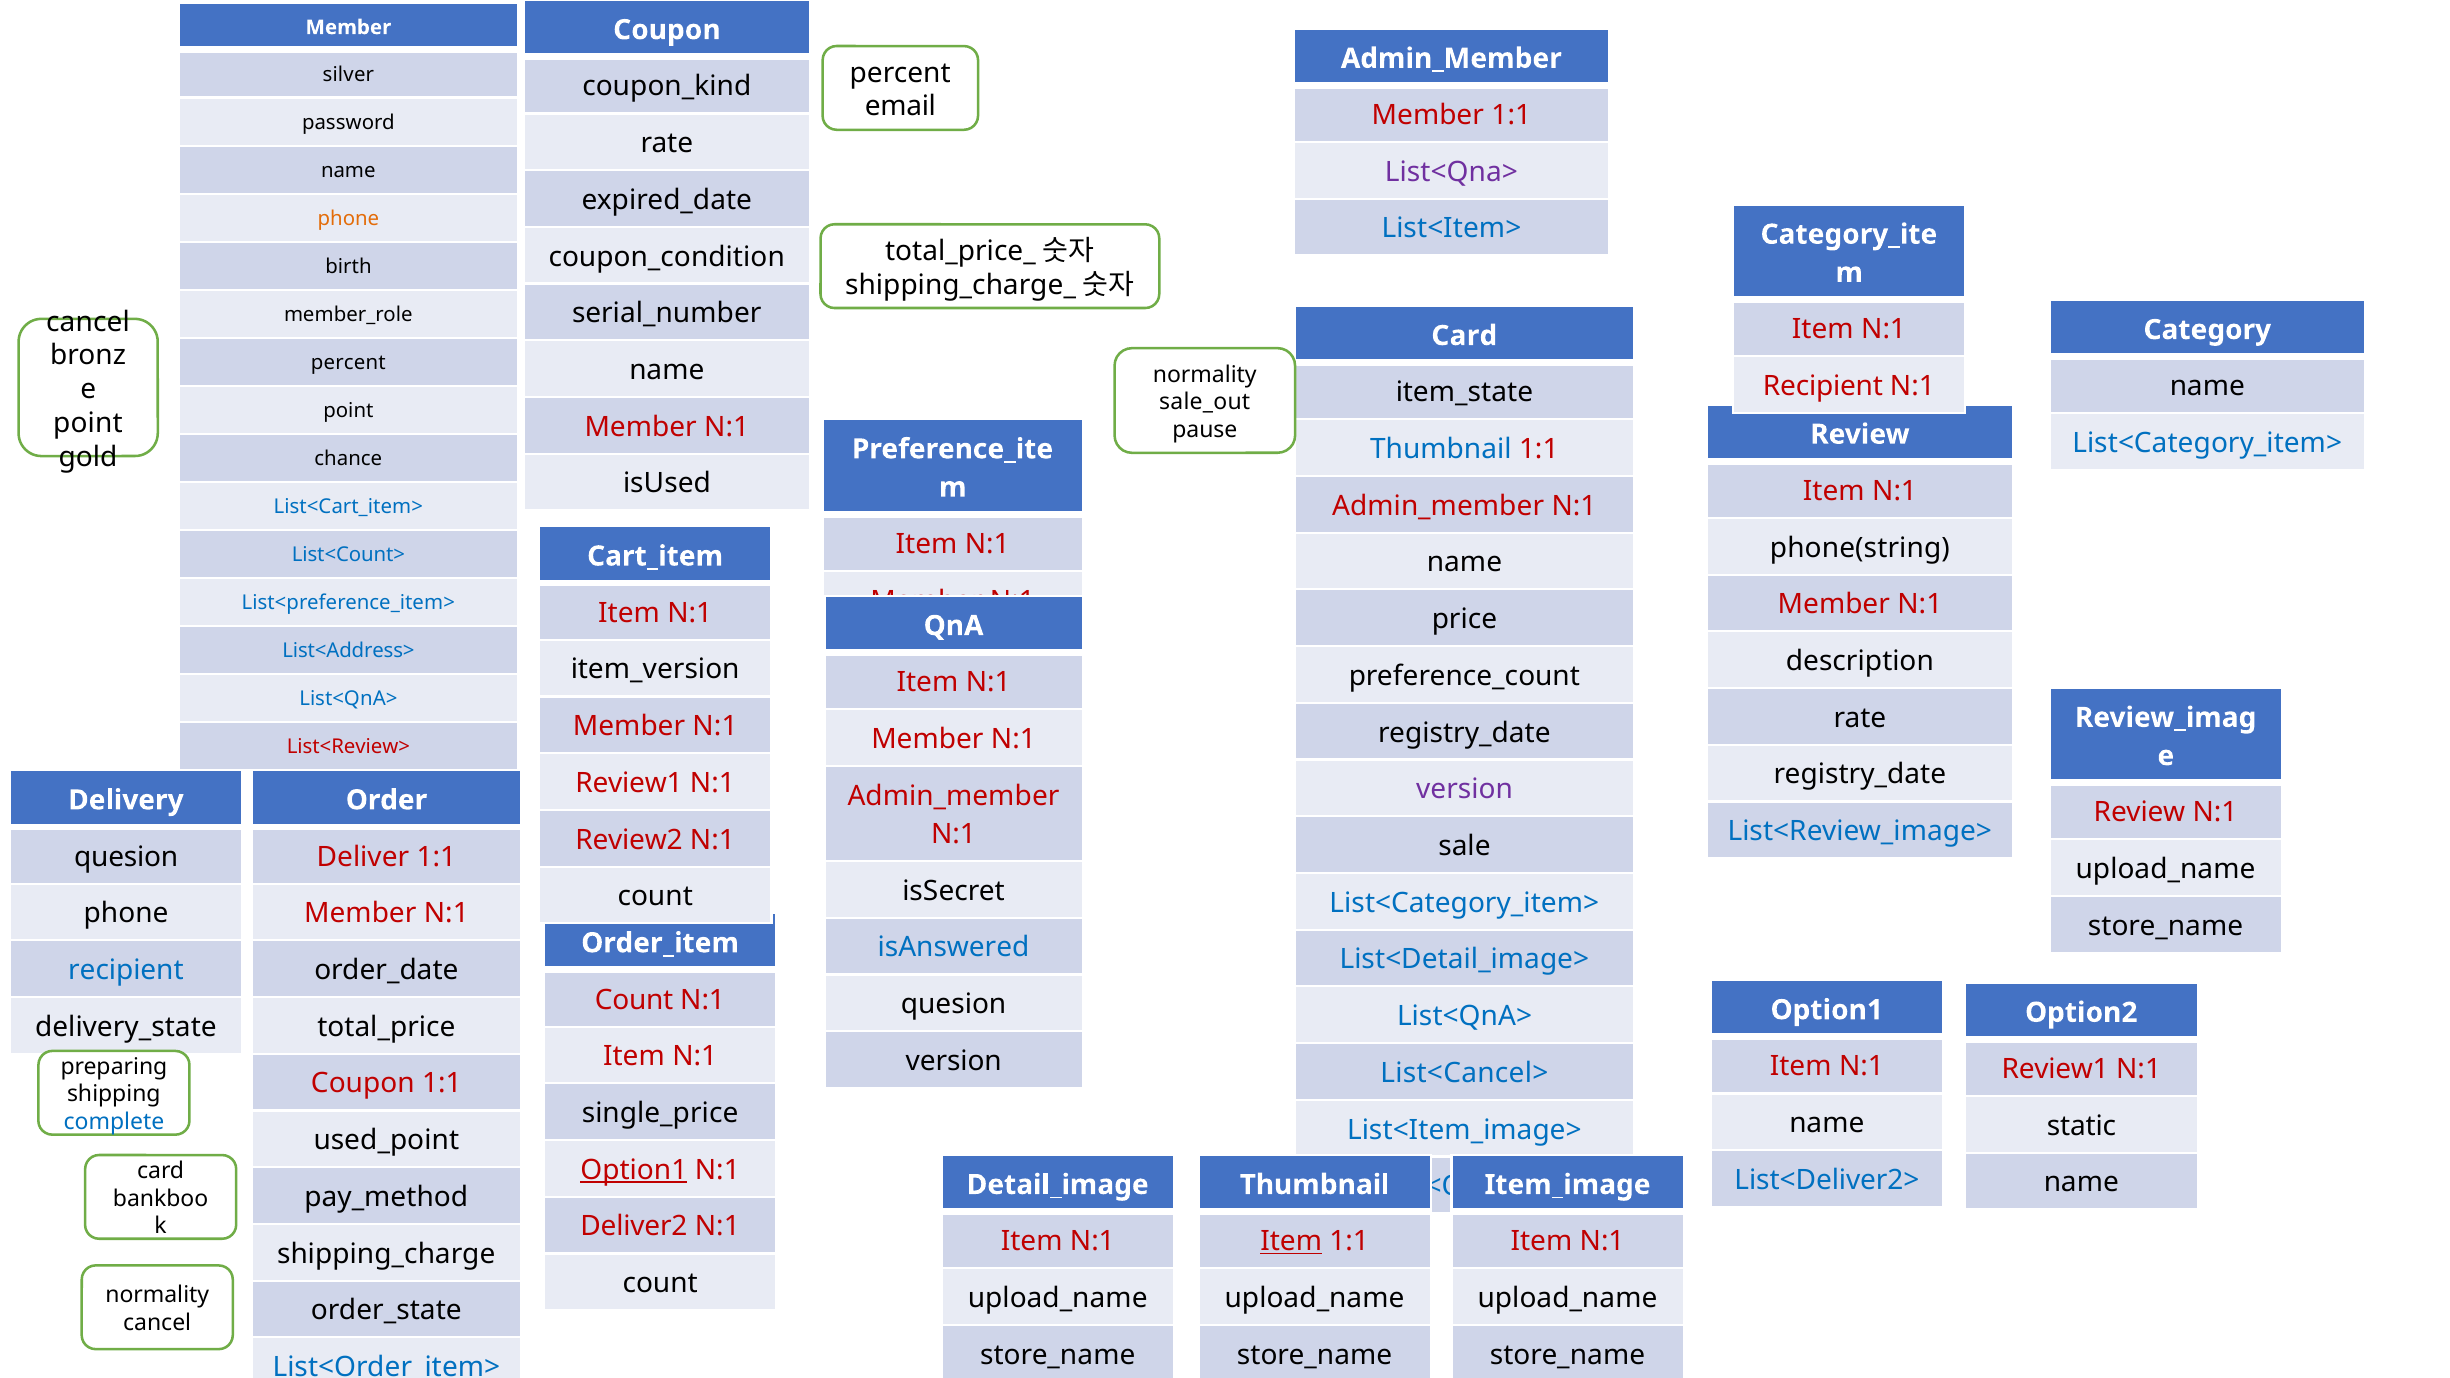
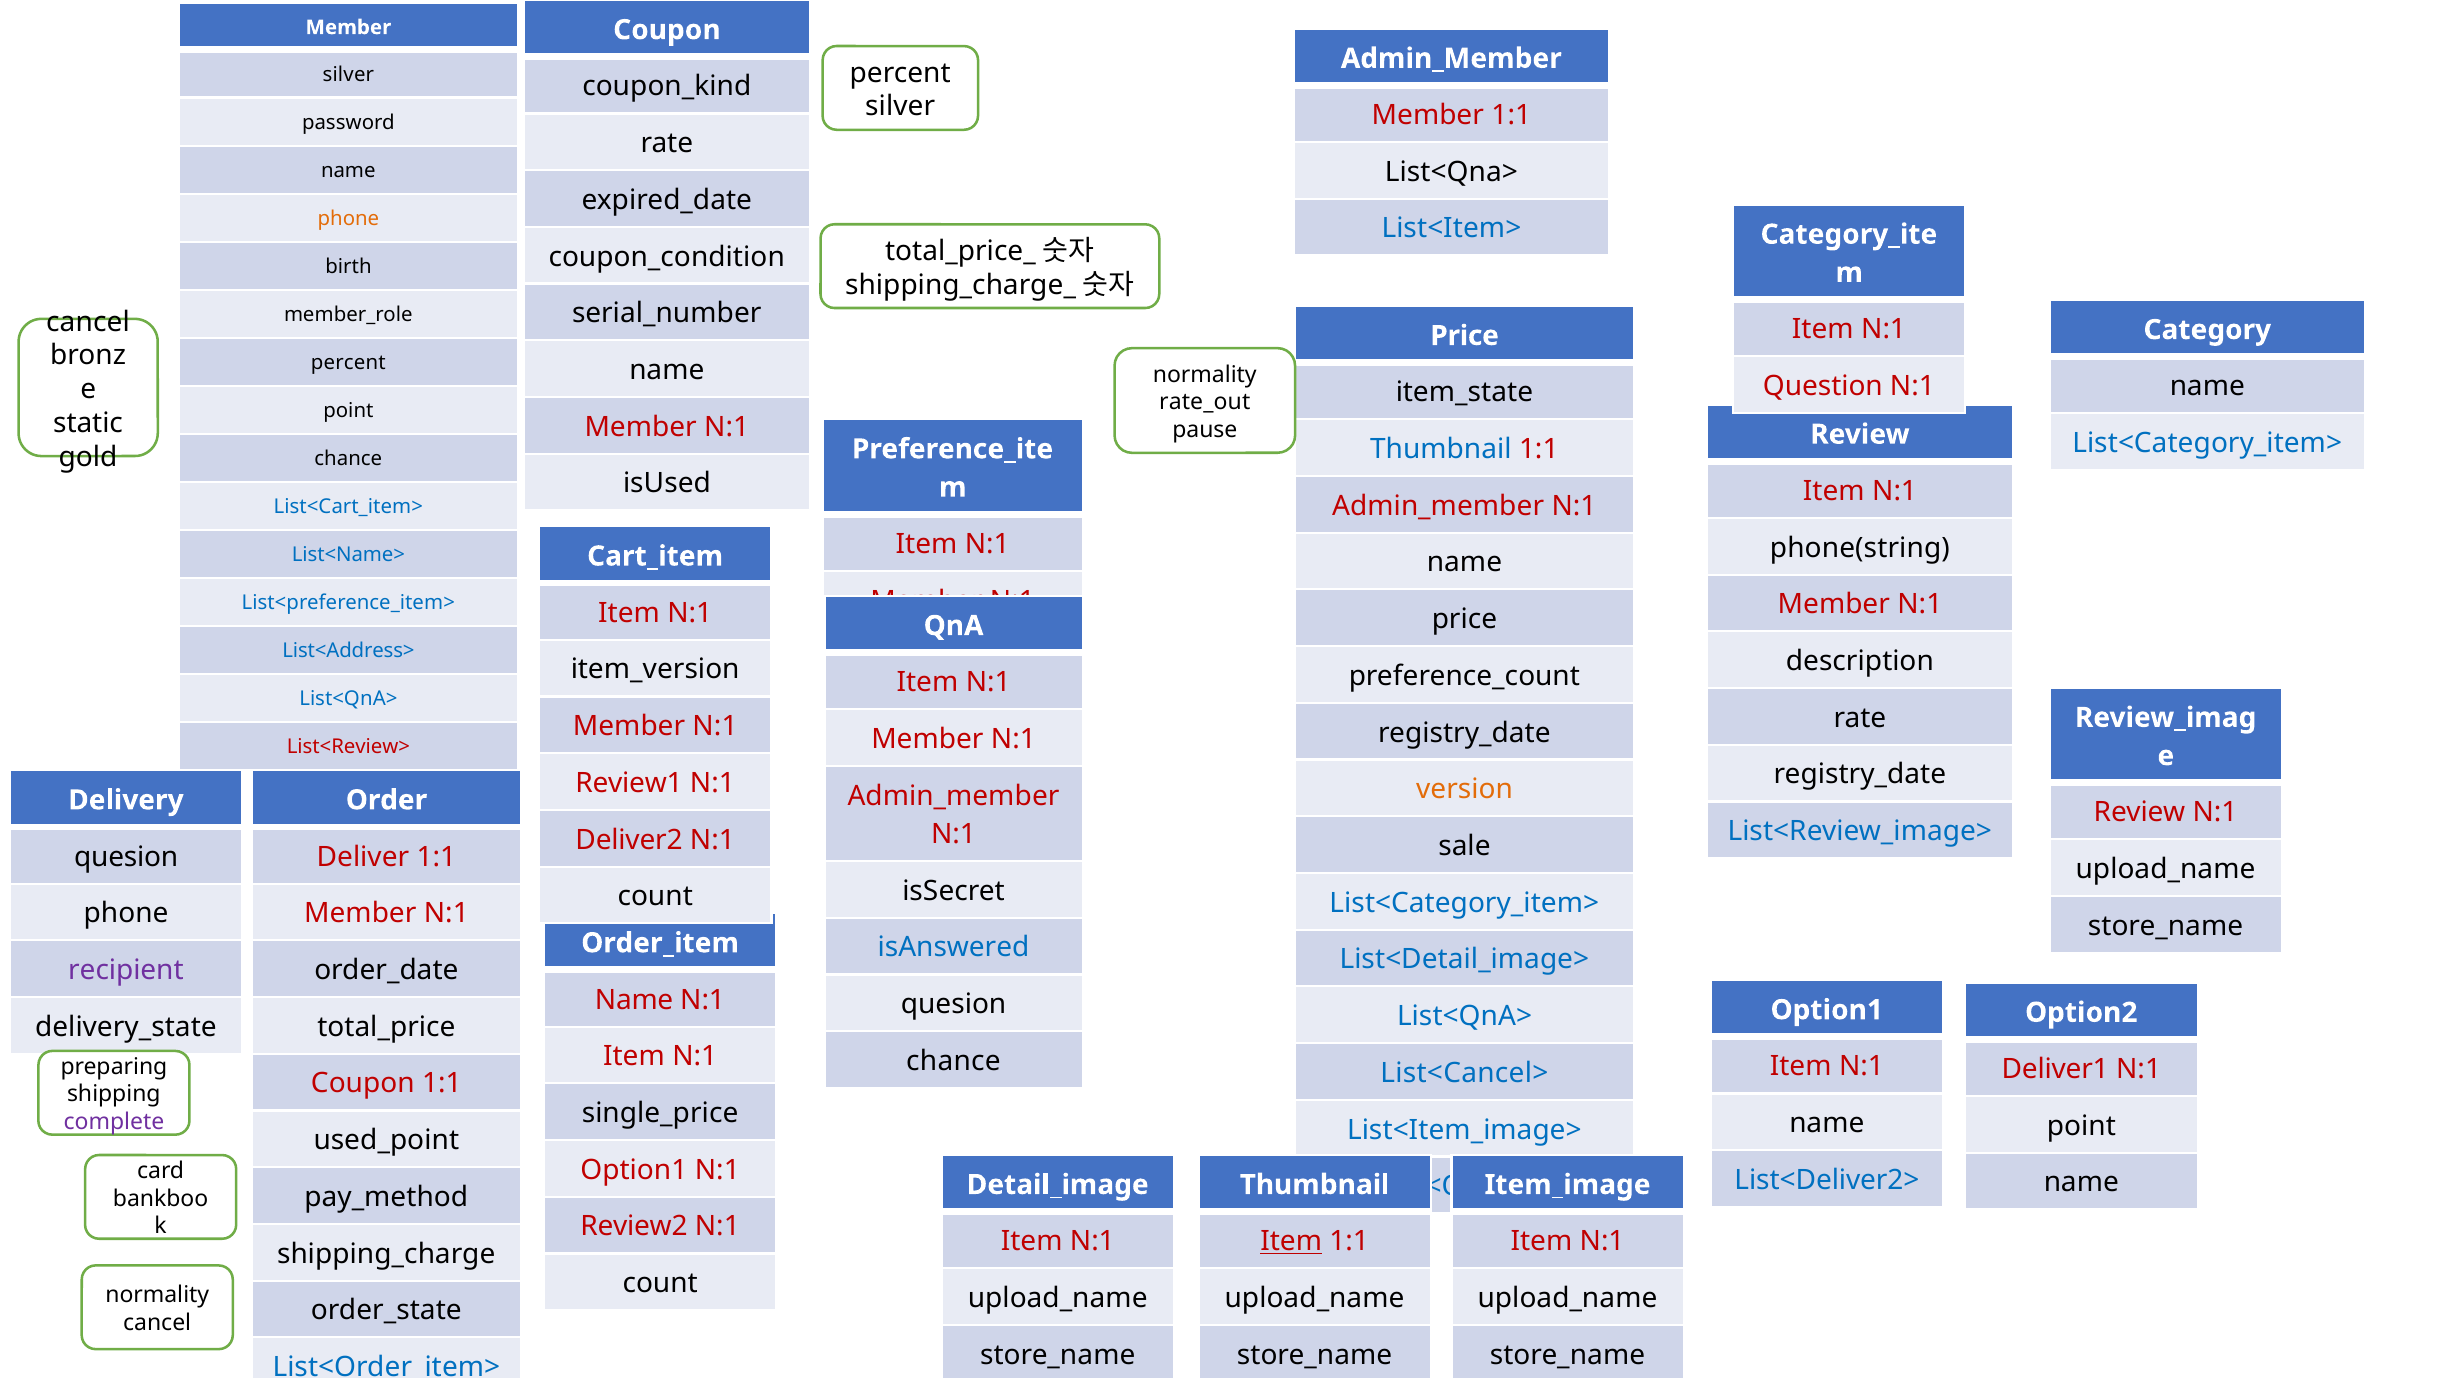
email at (900, 107): email -> silver
List<Qna> at (1451, 172) colour: purple -> black
Card at (1464, 336): Card -> Price
Recipient at (1823, 386): Recipient -> Question
sale_out: sale_out -> rate_out
point at (88, 423): point -> static
List<Count>: List<Count> -> List<Name>
version at (1465, 790) colour: purple -> orange
Review2: Review2 -> Deliver2
recipient at (126, 970) colour: blue -> purple
Count at (634, 1000): Count -> Name
version at (954, 1061): version -> chance
Review1 at (2055, 1069): Review1 -> Deliver1
complete colour: blue -> purple
static at (2081, 1126): static -> point
Option1 at (634, 1170) underline: present -> none
Deliver2: Deliver2 -> Review2
